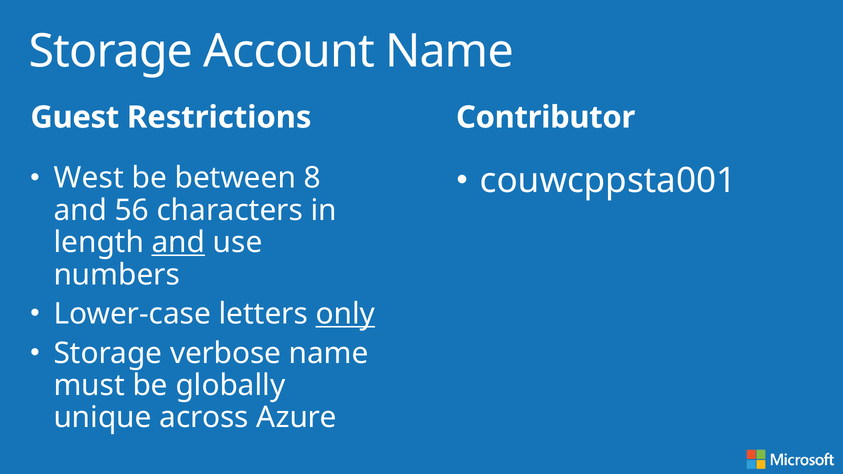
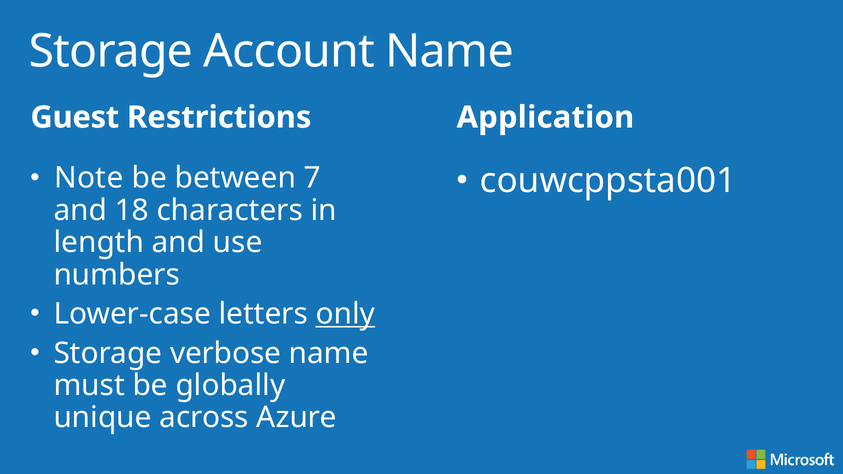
Contributor: Contributor -> Application
West: West -> Note
8: 8 -> 7
56: 56 -> 18
and at (178, 243) underline: present -> none
